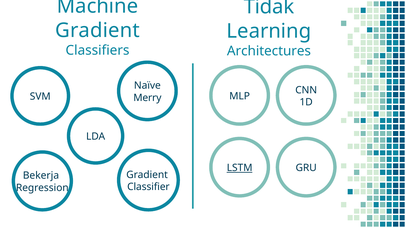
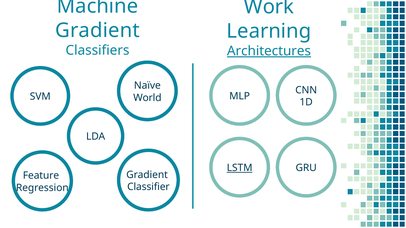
Tidak: Tidak -> Work
Architectures underline: none -> present
Merry: Merry -> World
Bekerja: Bekerja -> Feature
